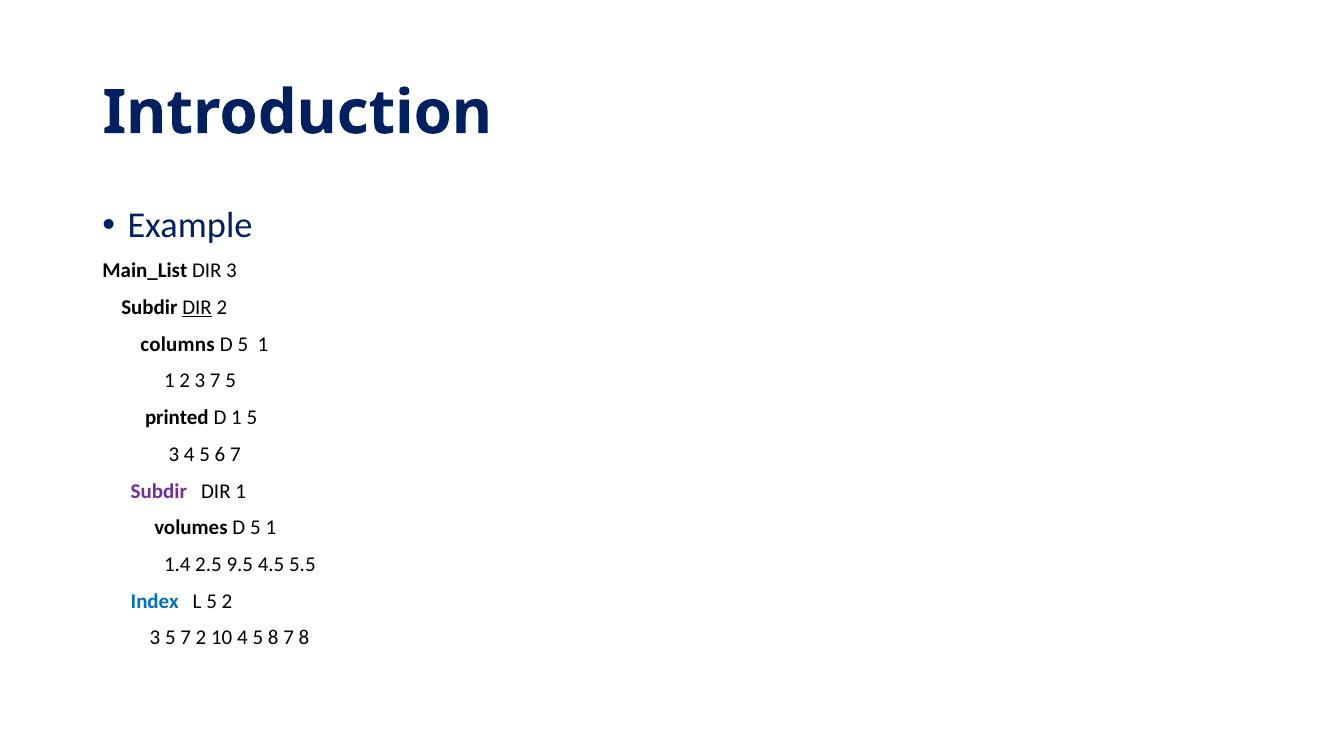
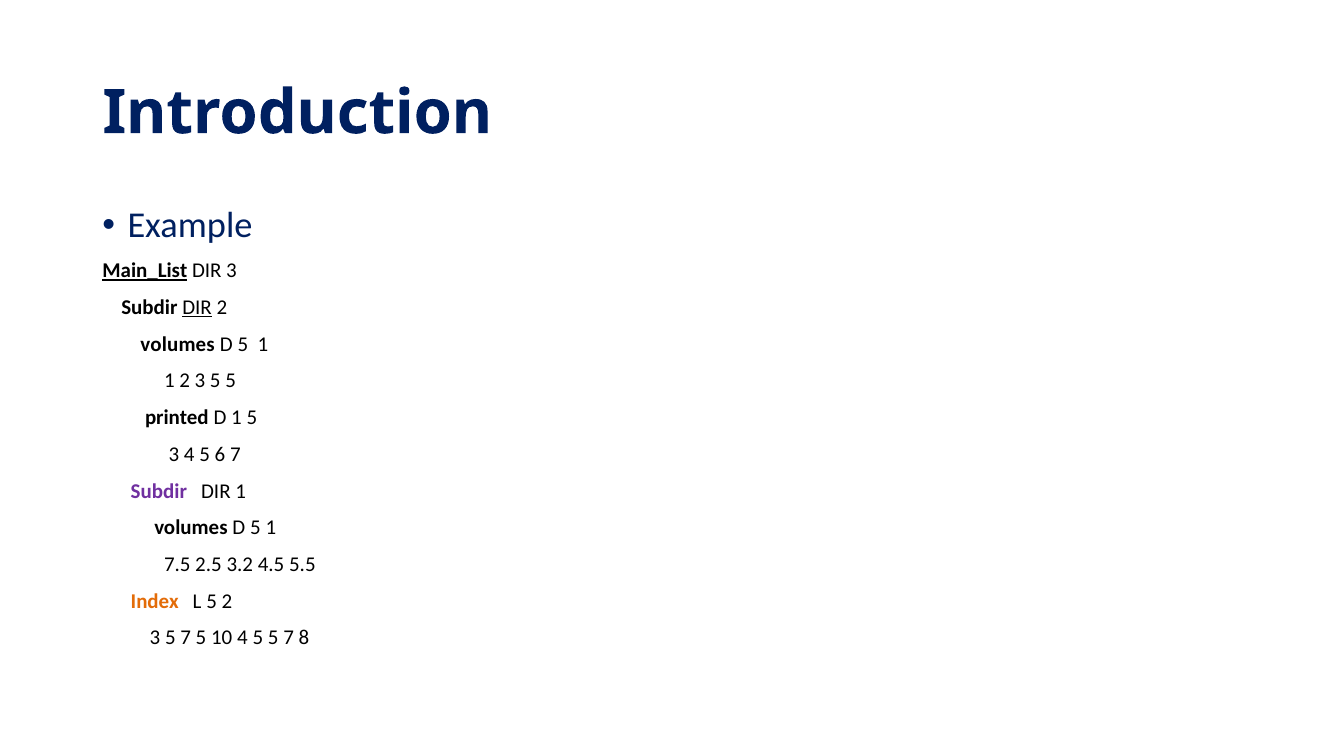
Main_List underline: none -> present
columns at (178, 344): columns -> volumes
1 2 3 7: 7 -> 5
1.4: 1.4 -> 7.5
9.5: 9.5 -> 3.2
Index colour: blue -> orange
7 2: 2 -> 5
4 5 8: 8 -> 5
